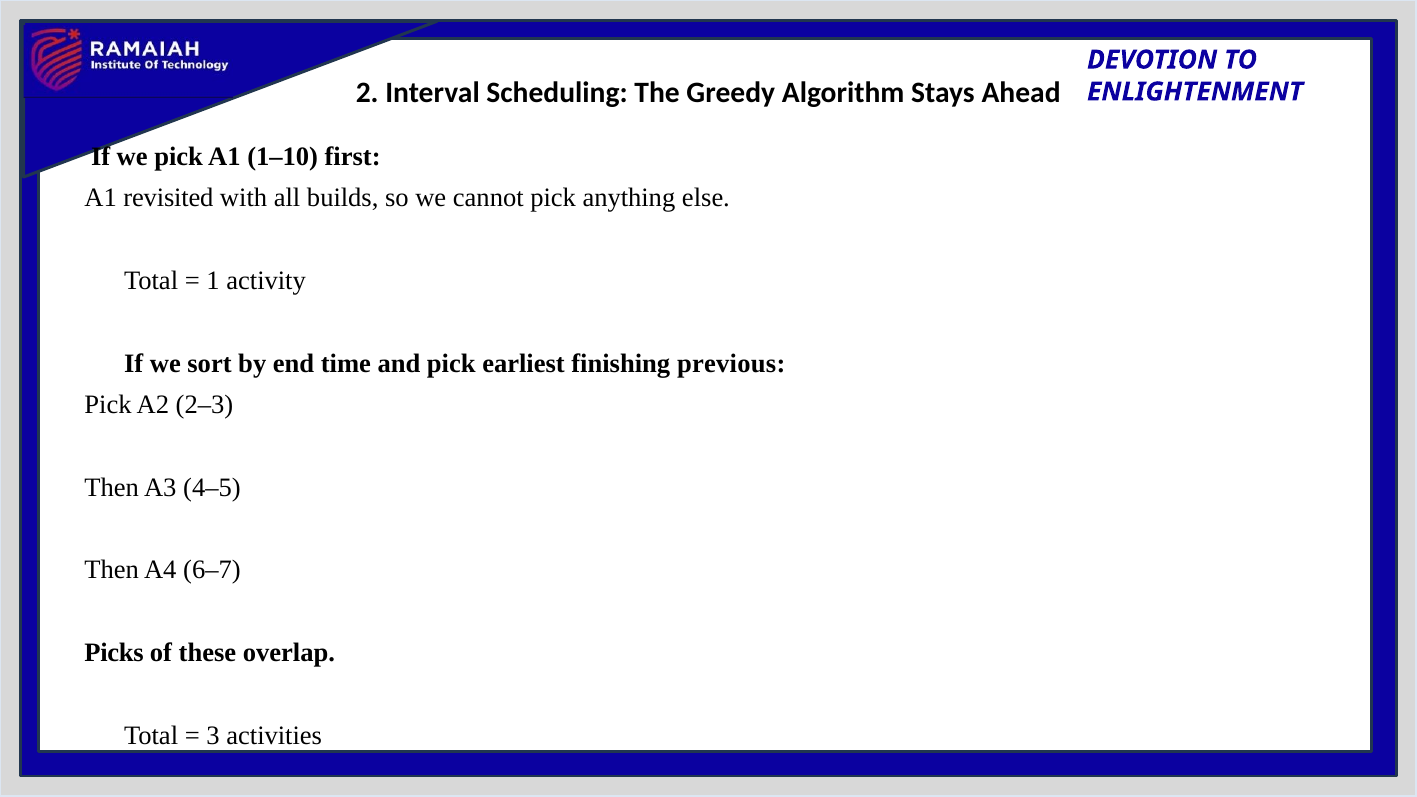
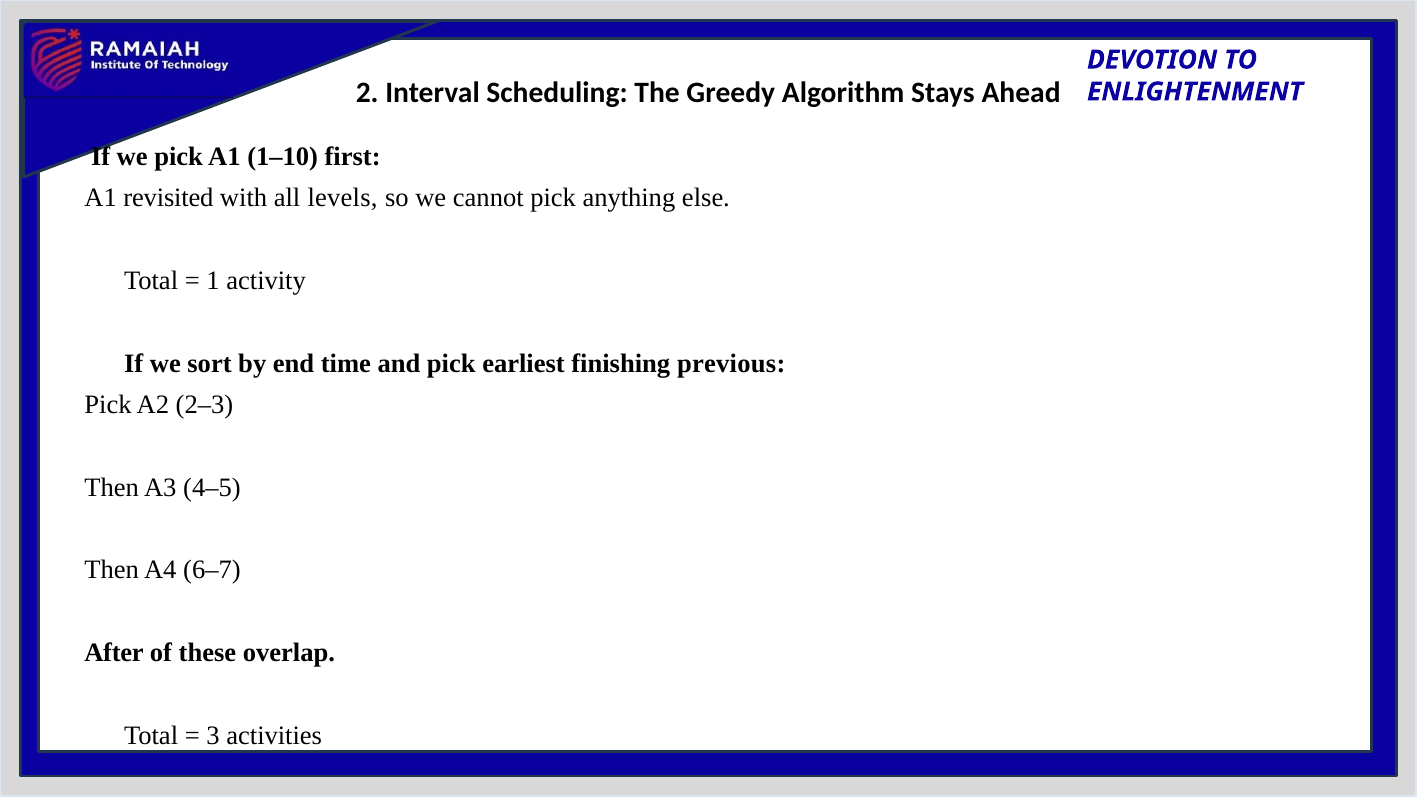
builds: builds -> levels
Picks: Picks -> After
